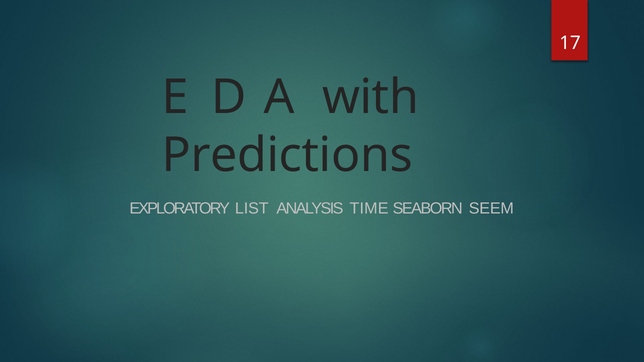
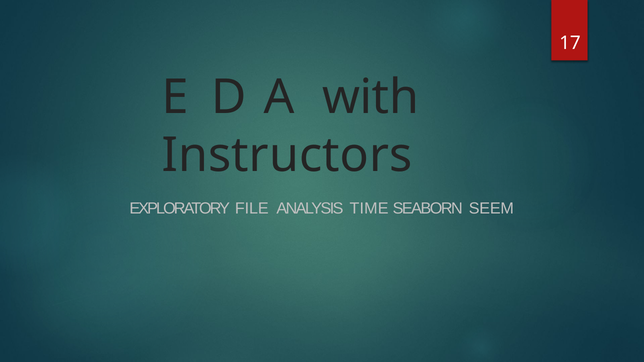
Predictions: Predictions -> Instructors
LIST: LIST -> FILE
